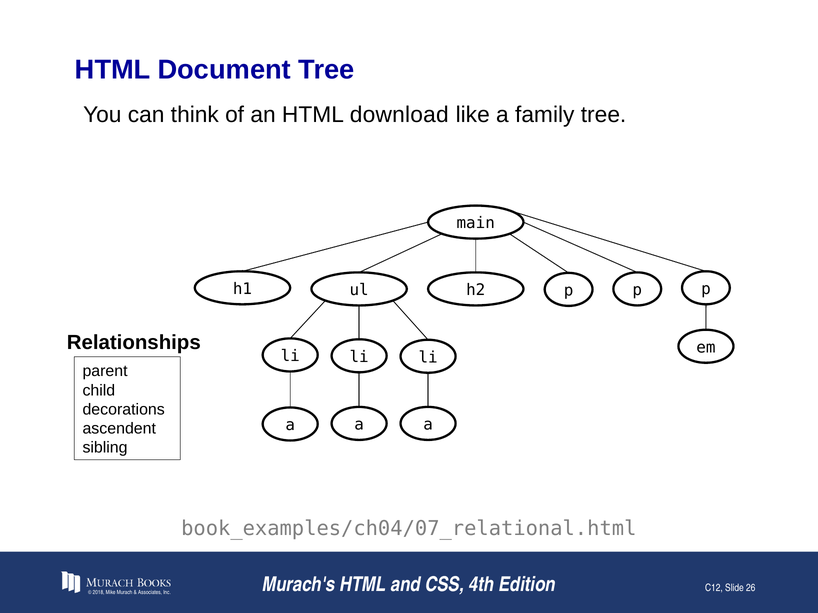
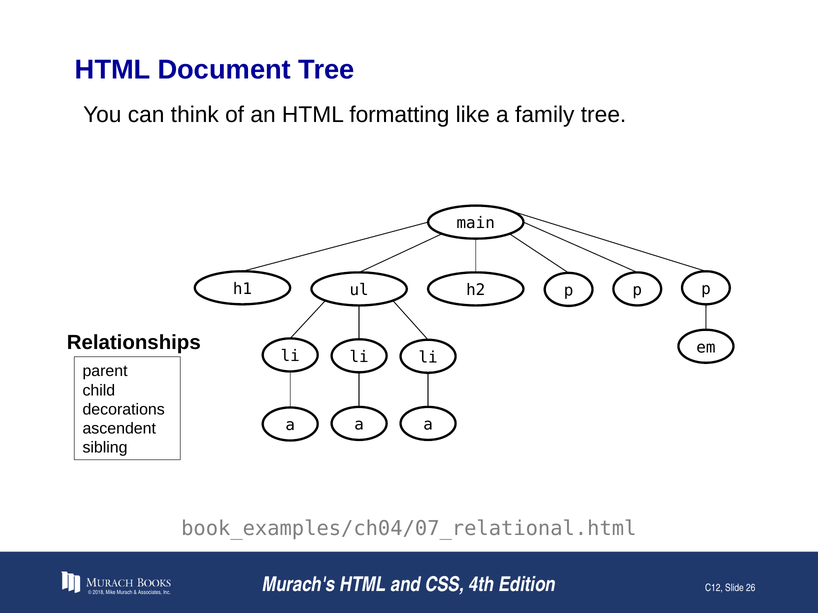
download: download -> formatting
